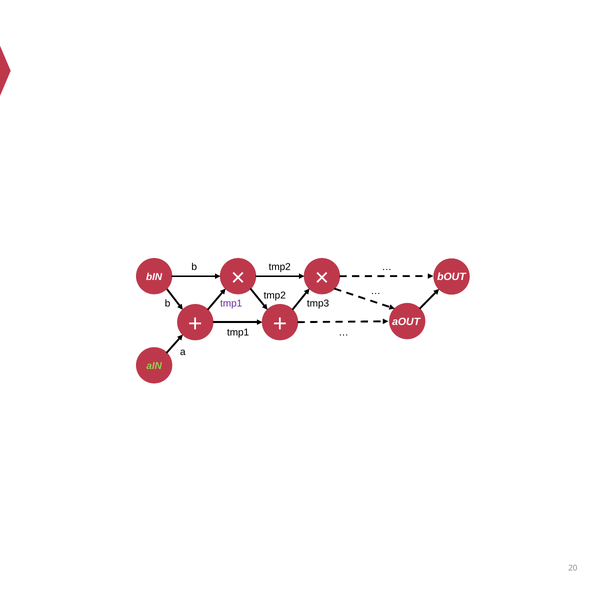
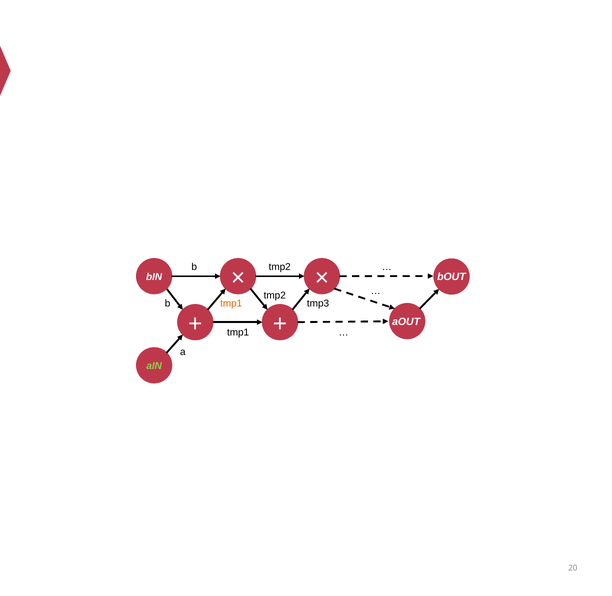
tmp1 at (231, 304) colour: purple -> orange
